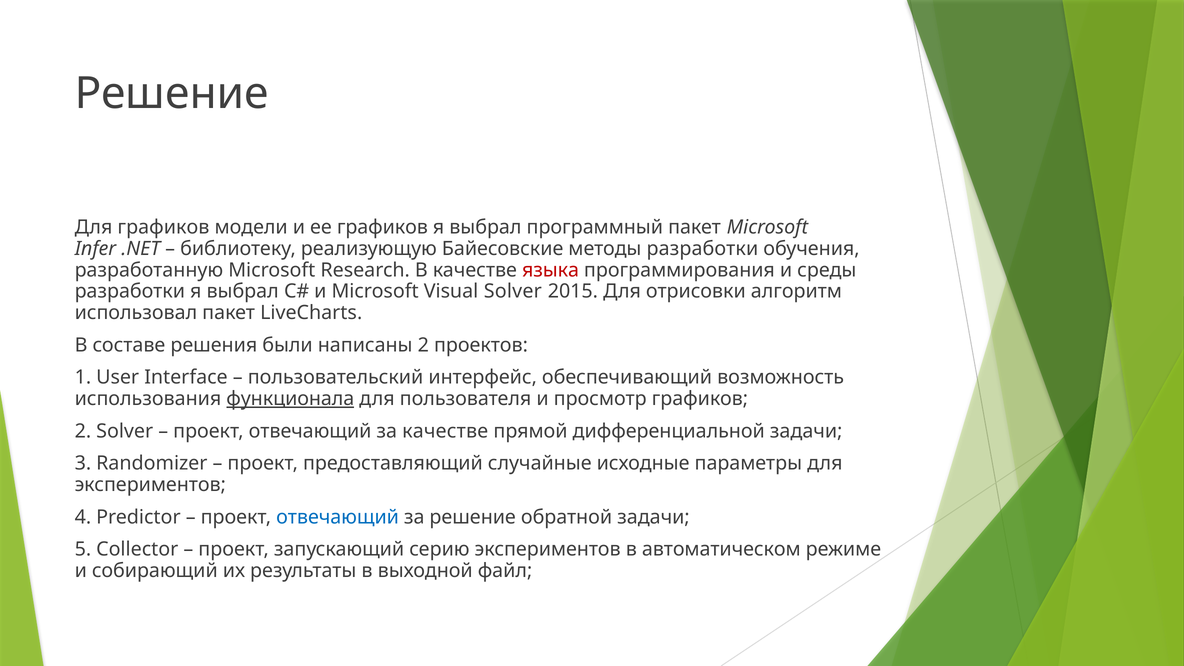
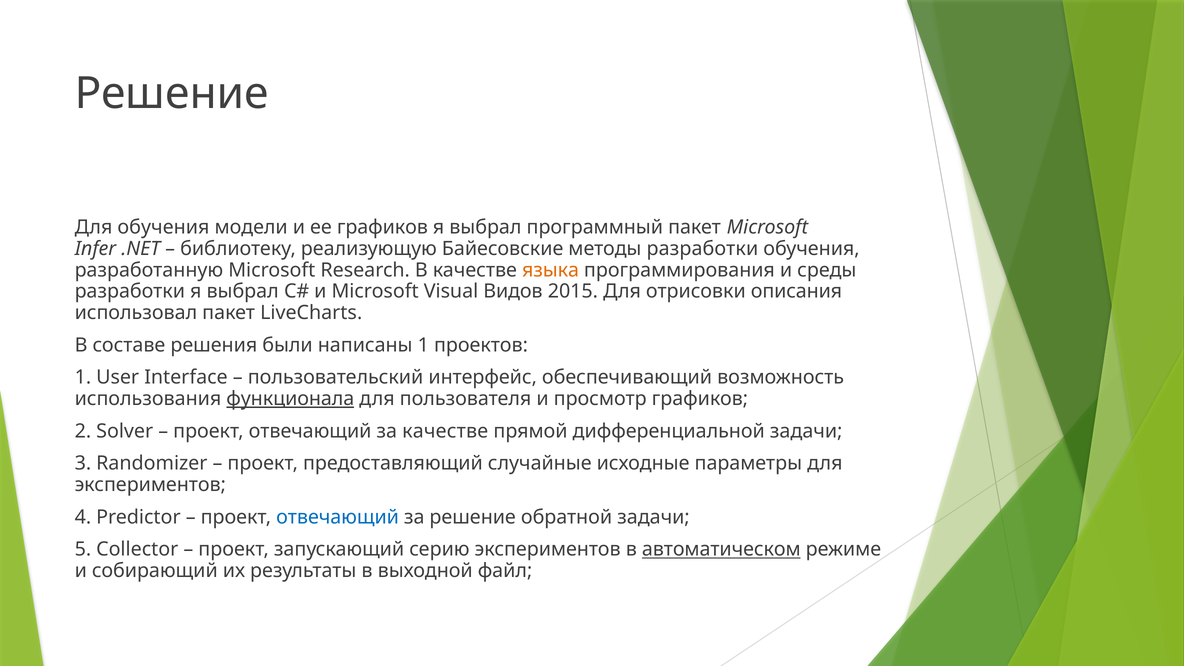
Для графиков: графиков -> обучения
языка colour: red -> orange
Visual Solver: Solver -> Видов
алгоритм: алгоритм -> описания
написаны 2: 2 -> 1
автоматическом underline: none -> present
